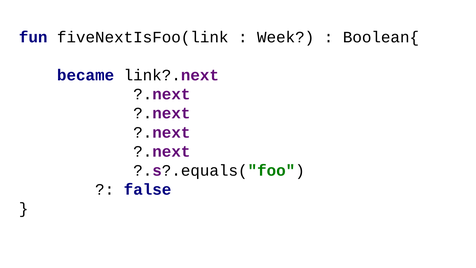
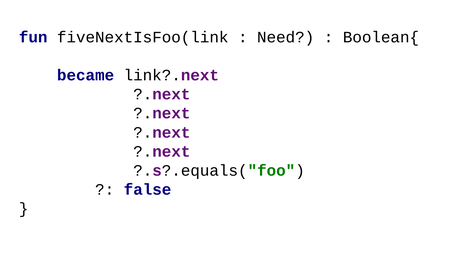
Week: Week -> Need
